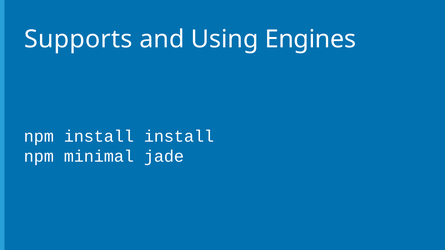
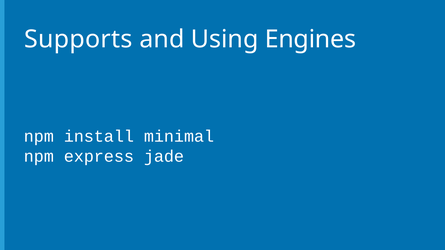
install install: install -> minimal
minimal: minimal -> express
